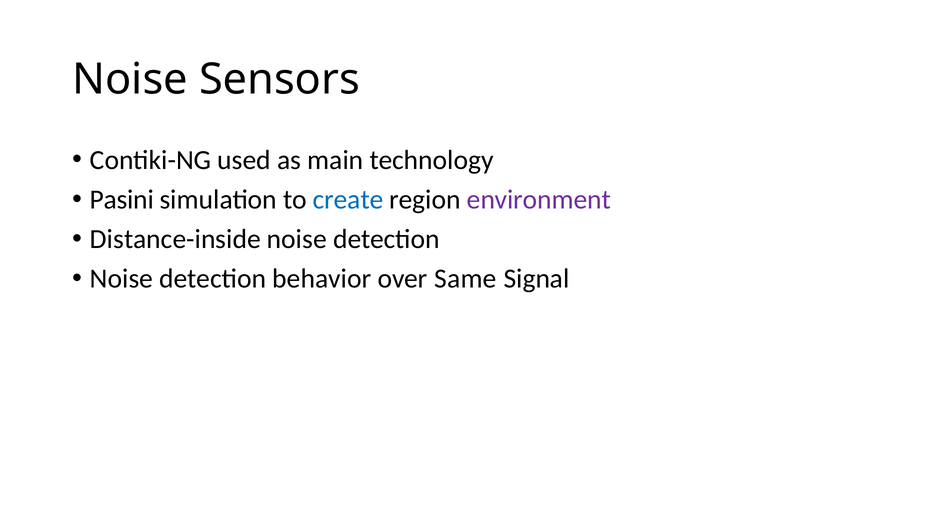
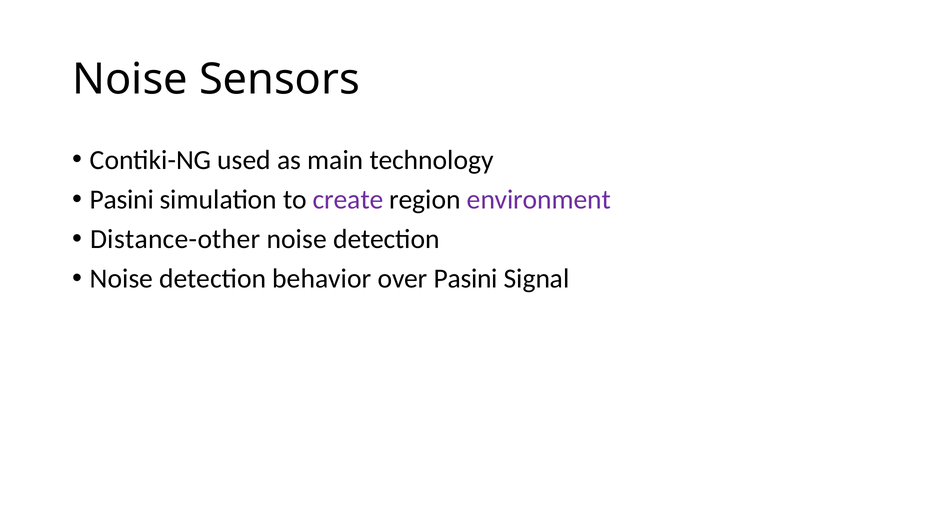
create colour: blue -> purple
Distance-inside: Distance-inside -> Distance-other
over Same: Same -> Pasini
